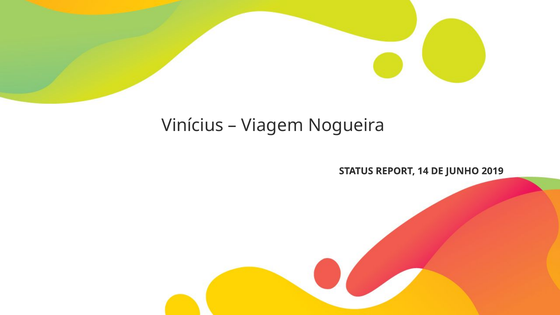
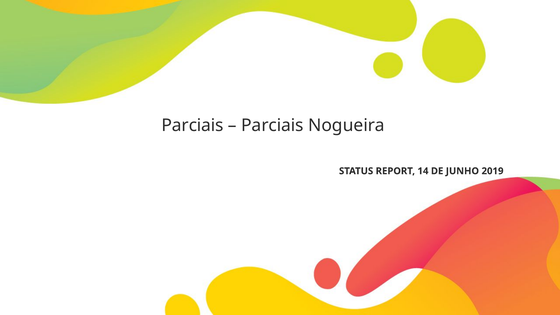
Vinícius at (193, 125): Vinícius -> Parciais
Viagem at (272, 125): Viagem -> Parciais
